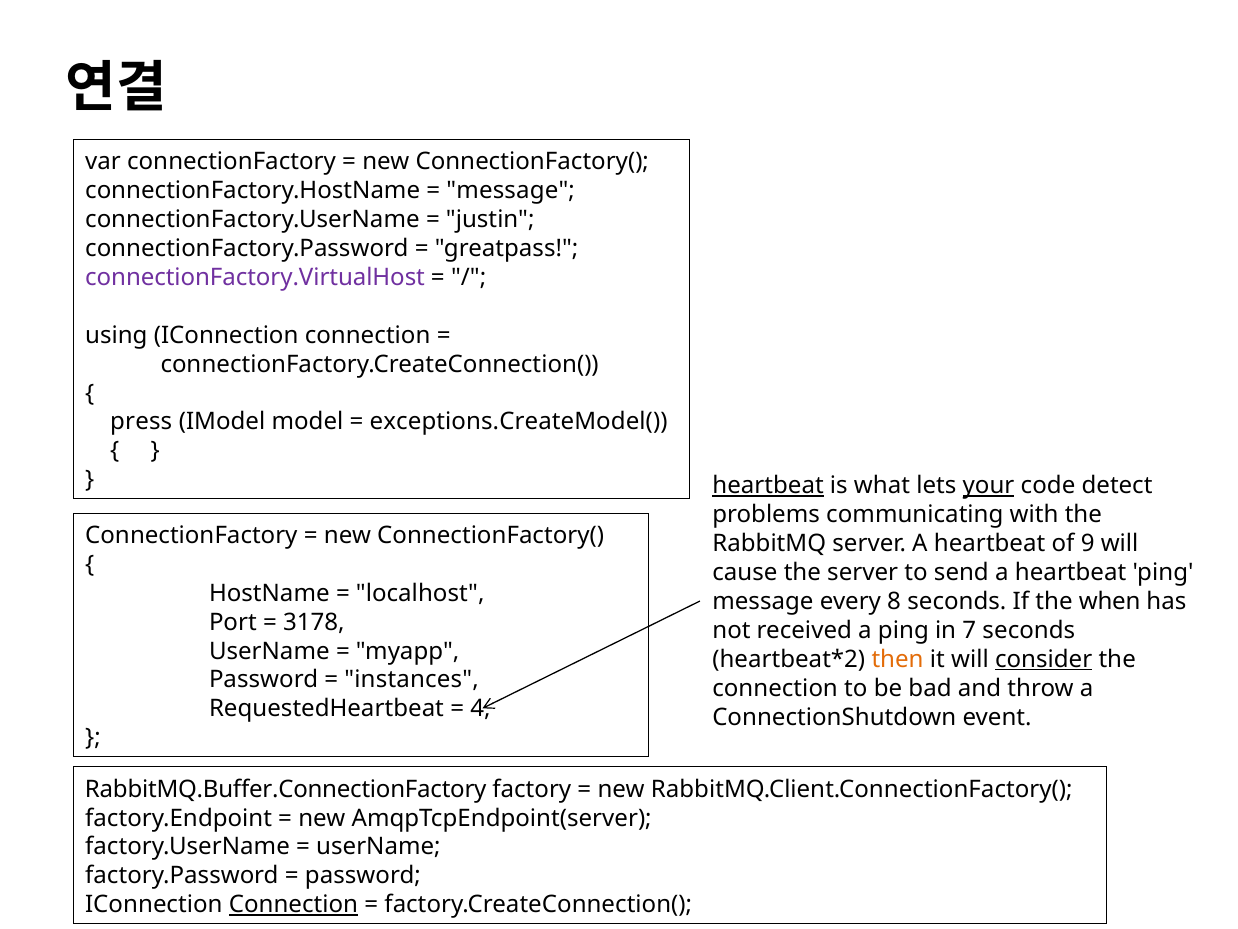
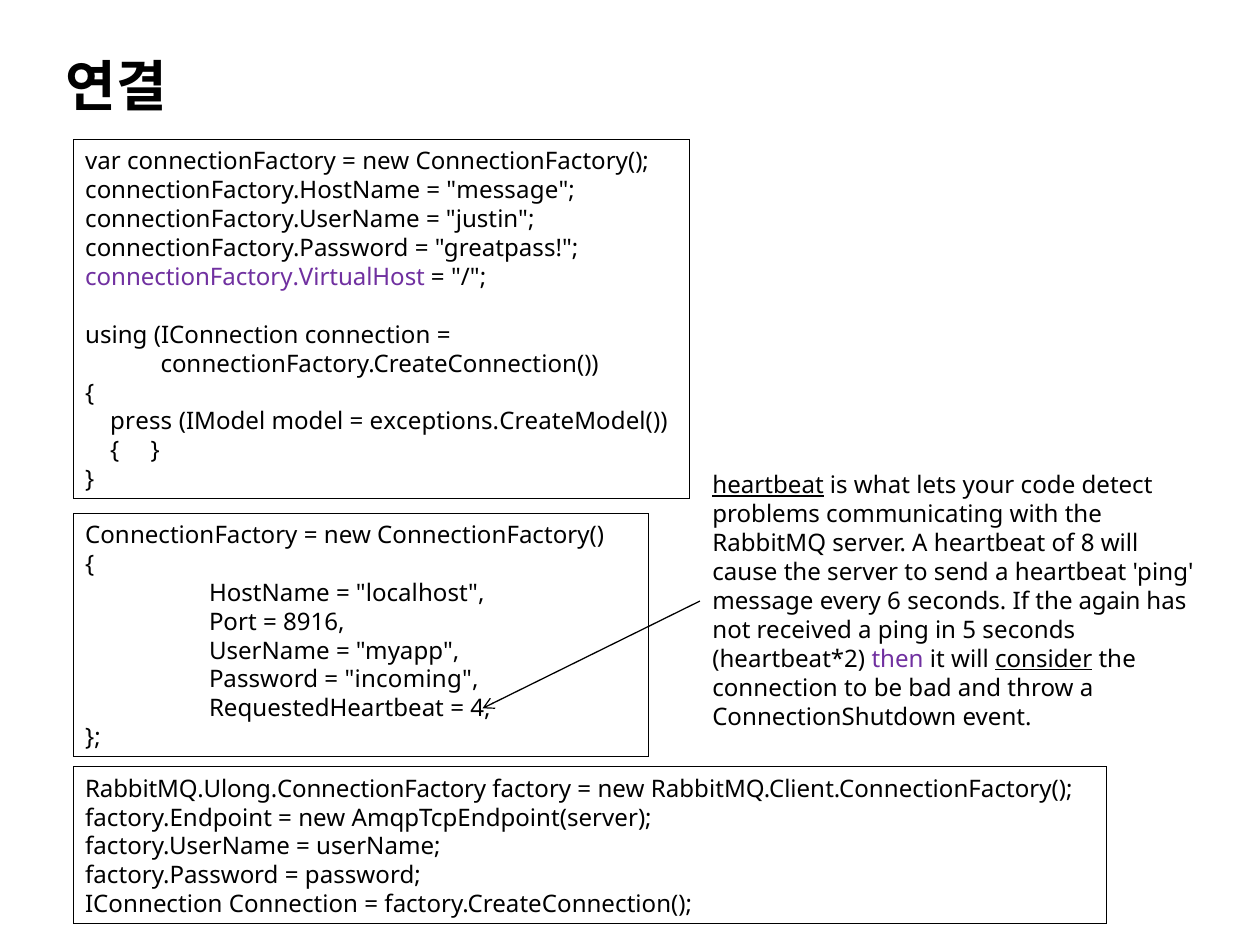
your underline: present -> none
9: 9 -> 8
8: 8 -> 6
when: when -> again
3178: 3178 -> 8916
7: 7 -> 5
then colour: orange -> purple
instances: instances -> incoming
RabbitMQ.Buffer.ConnectionFactory: RabbitMQ.Buffer.ConnectionFactory -> RabbitMQ.Ulong.ConnectionFactory
Connection at (293, 904) underline: present -> none
